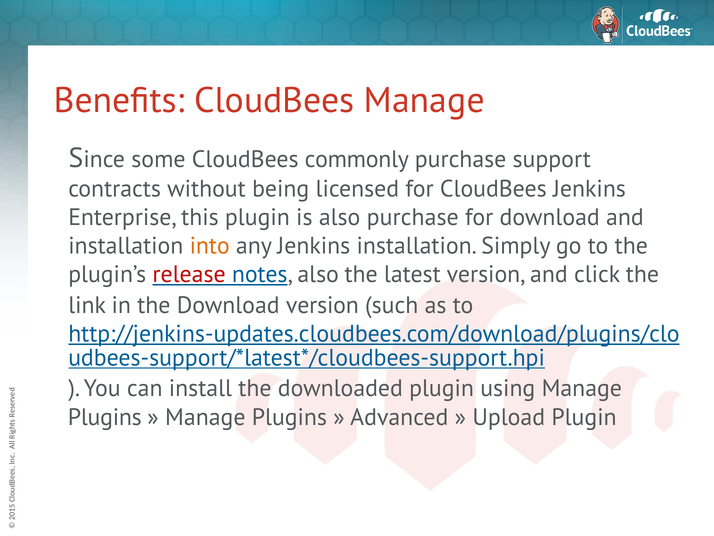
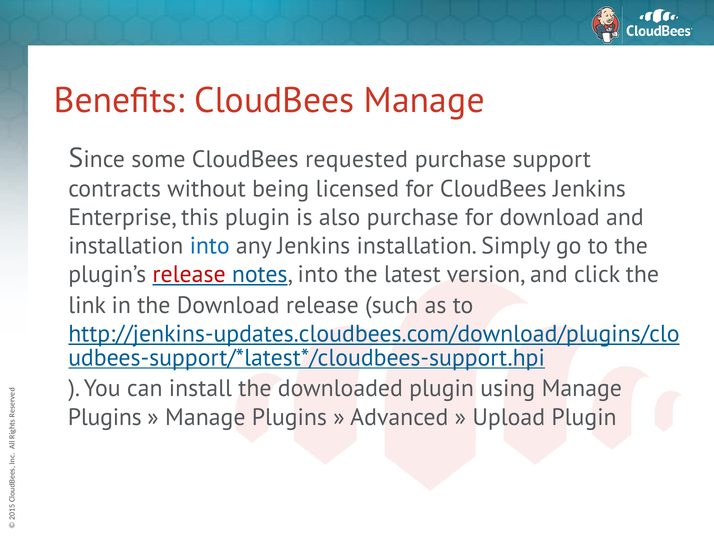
commonly: commonly -> requested
into at (210, 246) colour: orange -> blue
notes also: also -> into
Download version: version -> release
